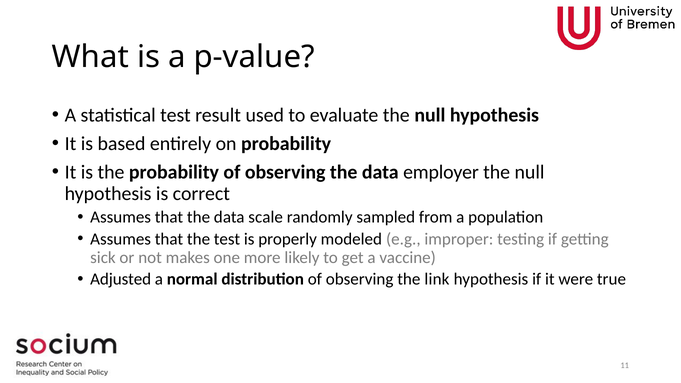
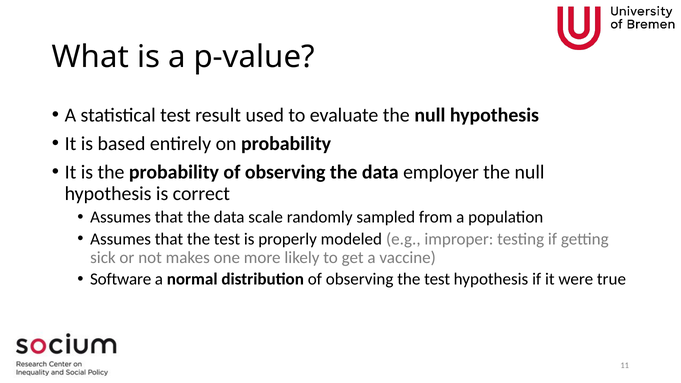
Adjusted: Adjusted -> Software
observing the link: link -> test
